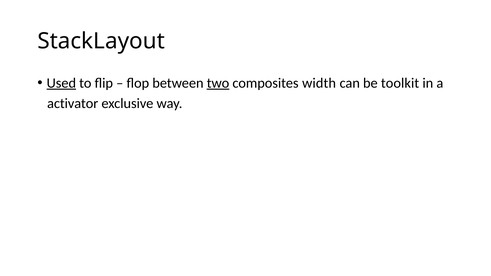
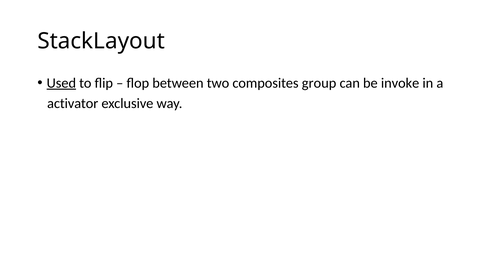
two underline: present -> none
width: width -> group
toolkit: toolkit -> invoke
